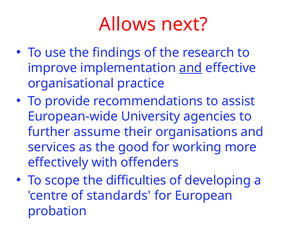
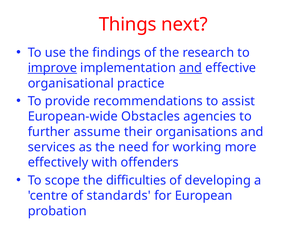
Allows: Allows -> Things
improve underline: none -> present
University: University -> Obstacles
good: good -> need
